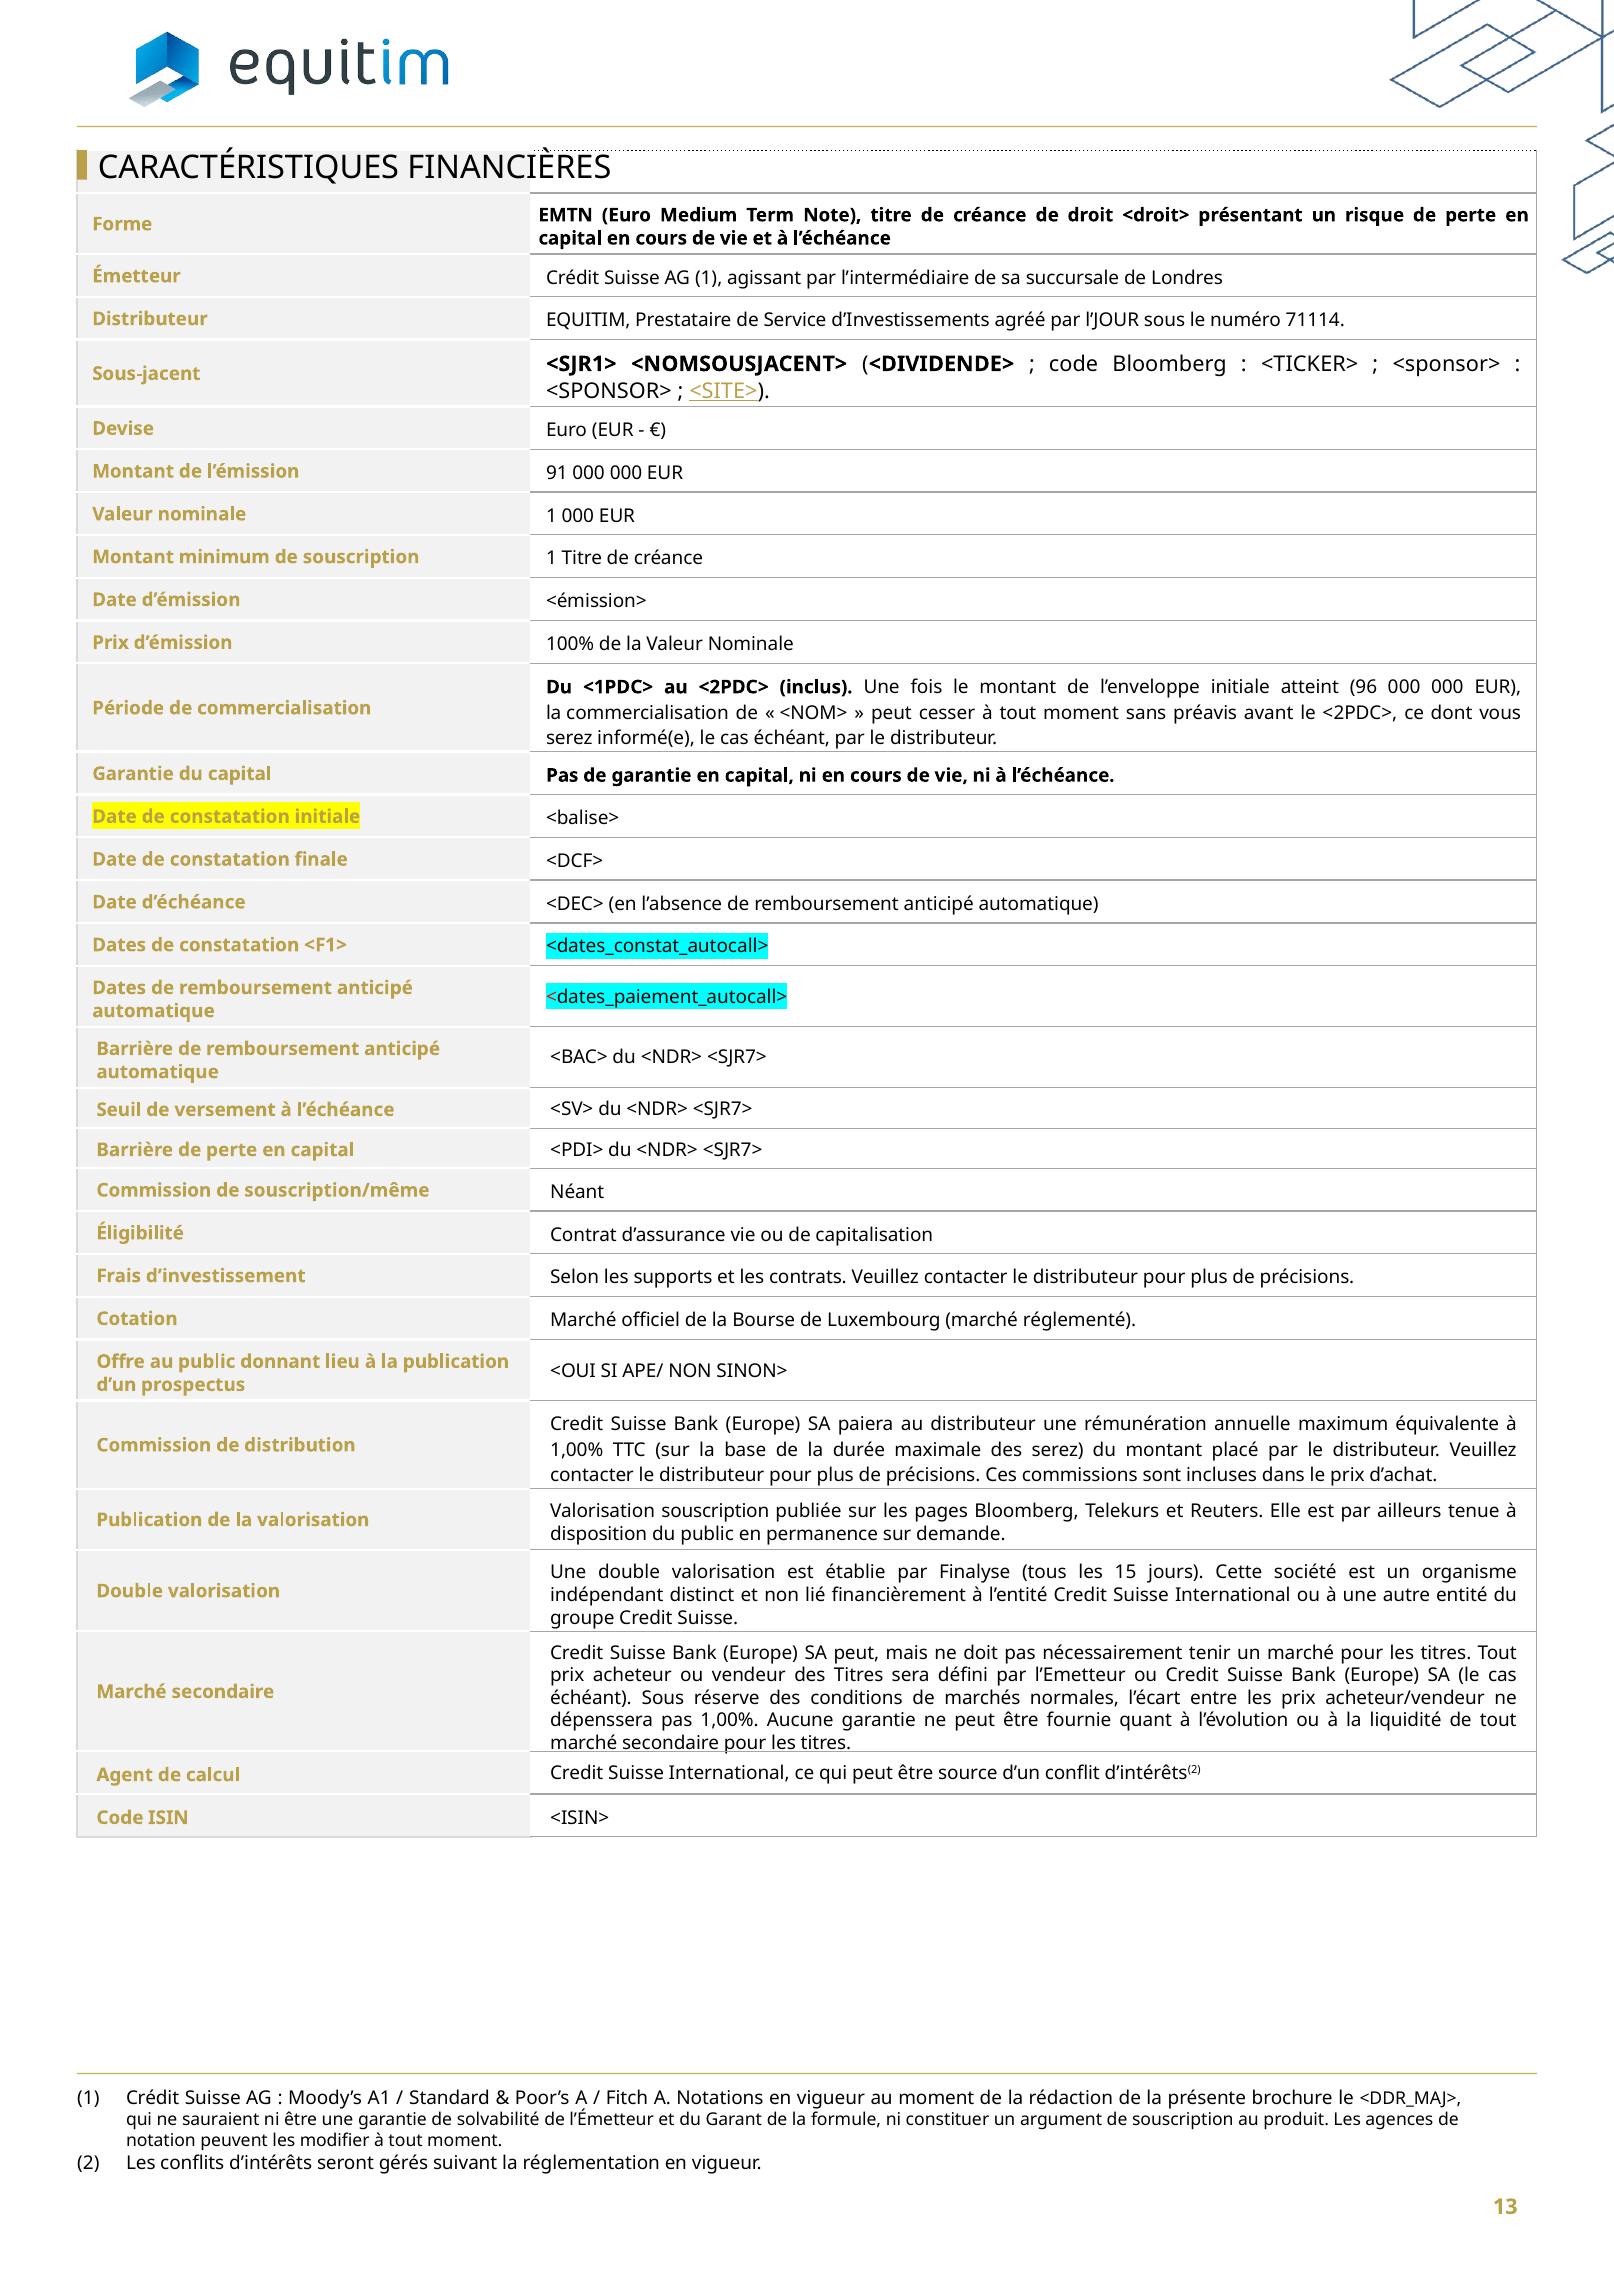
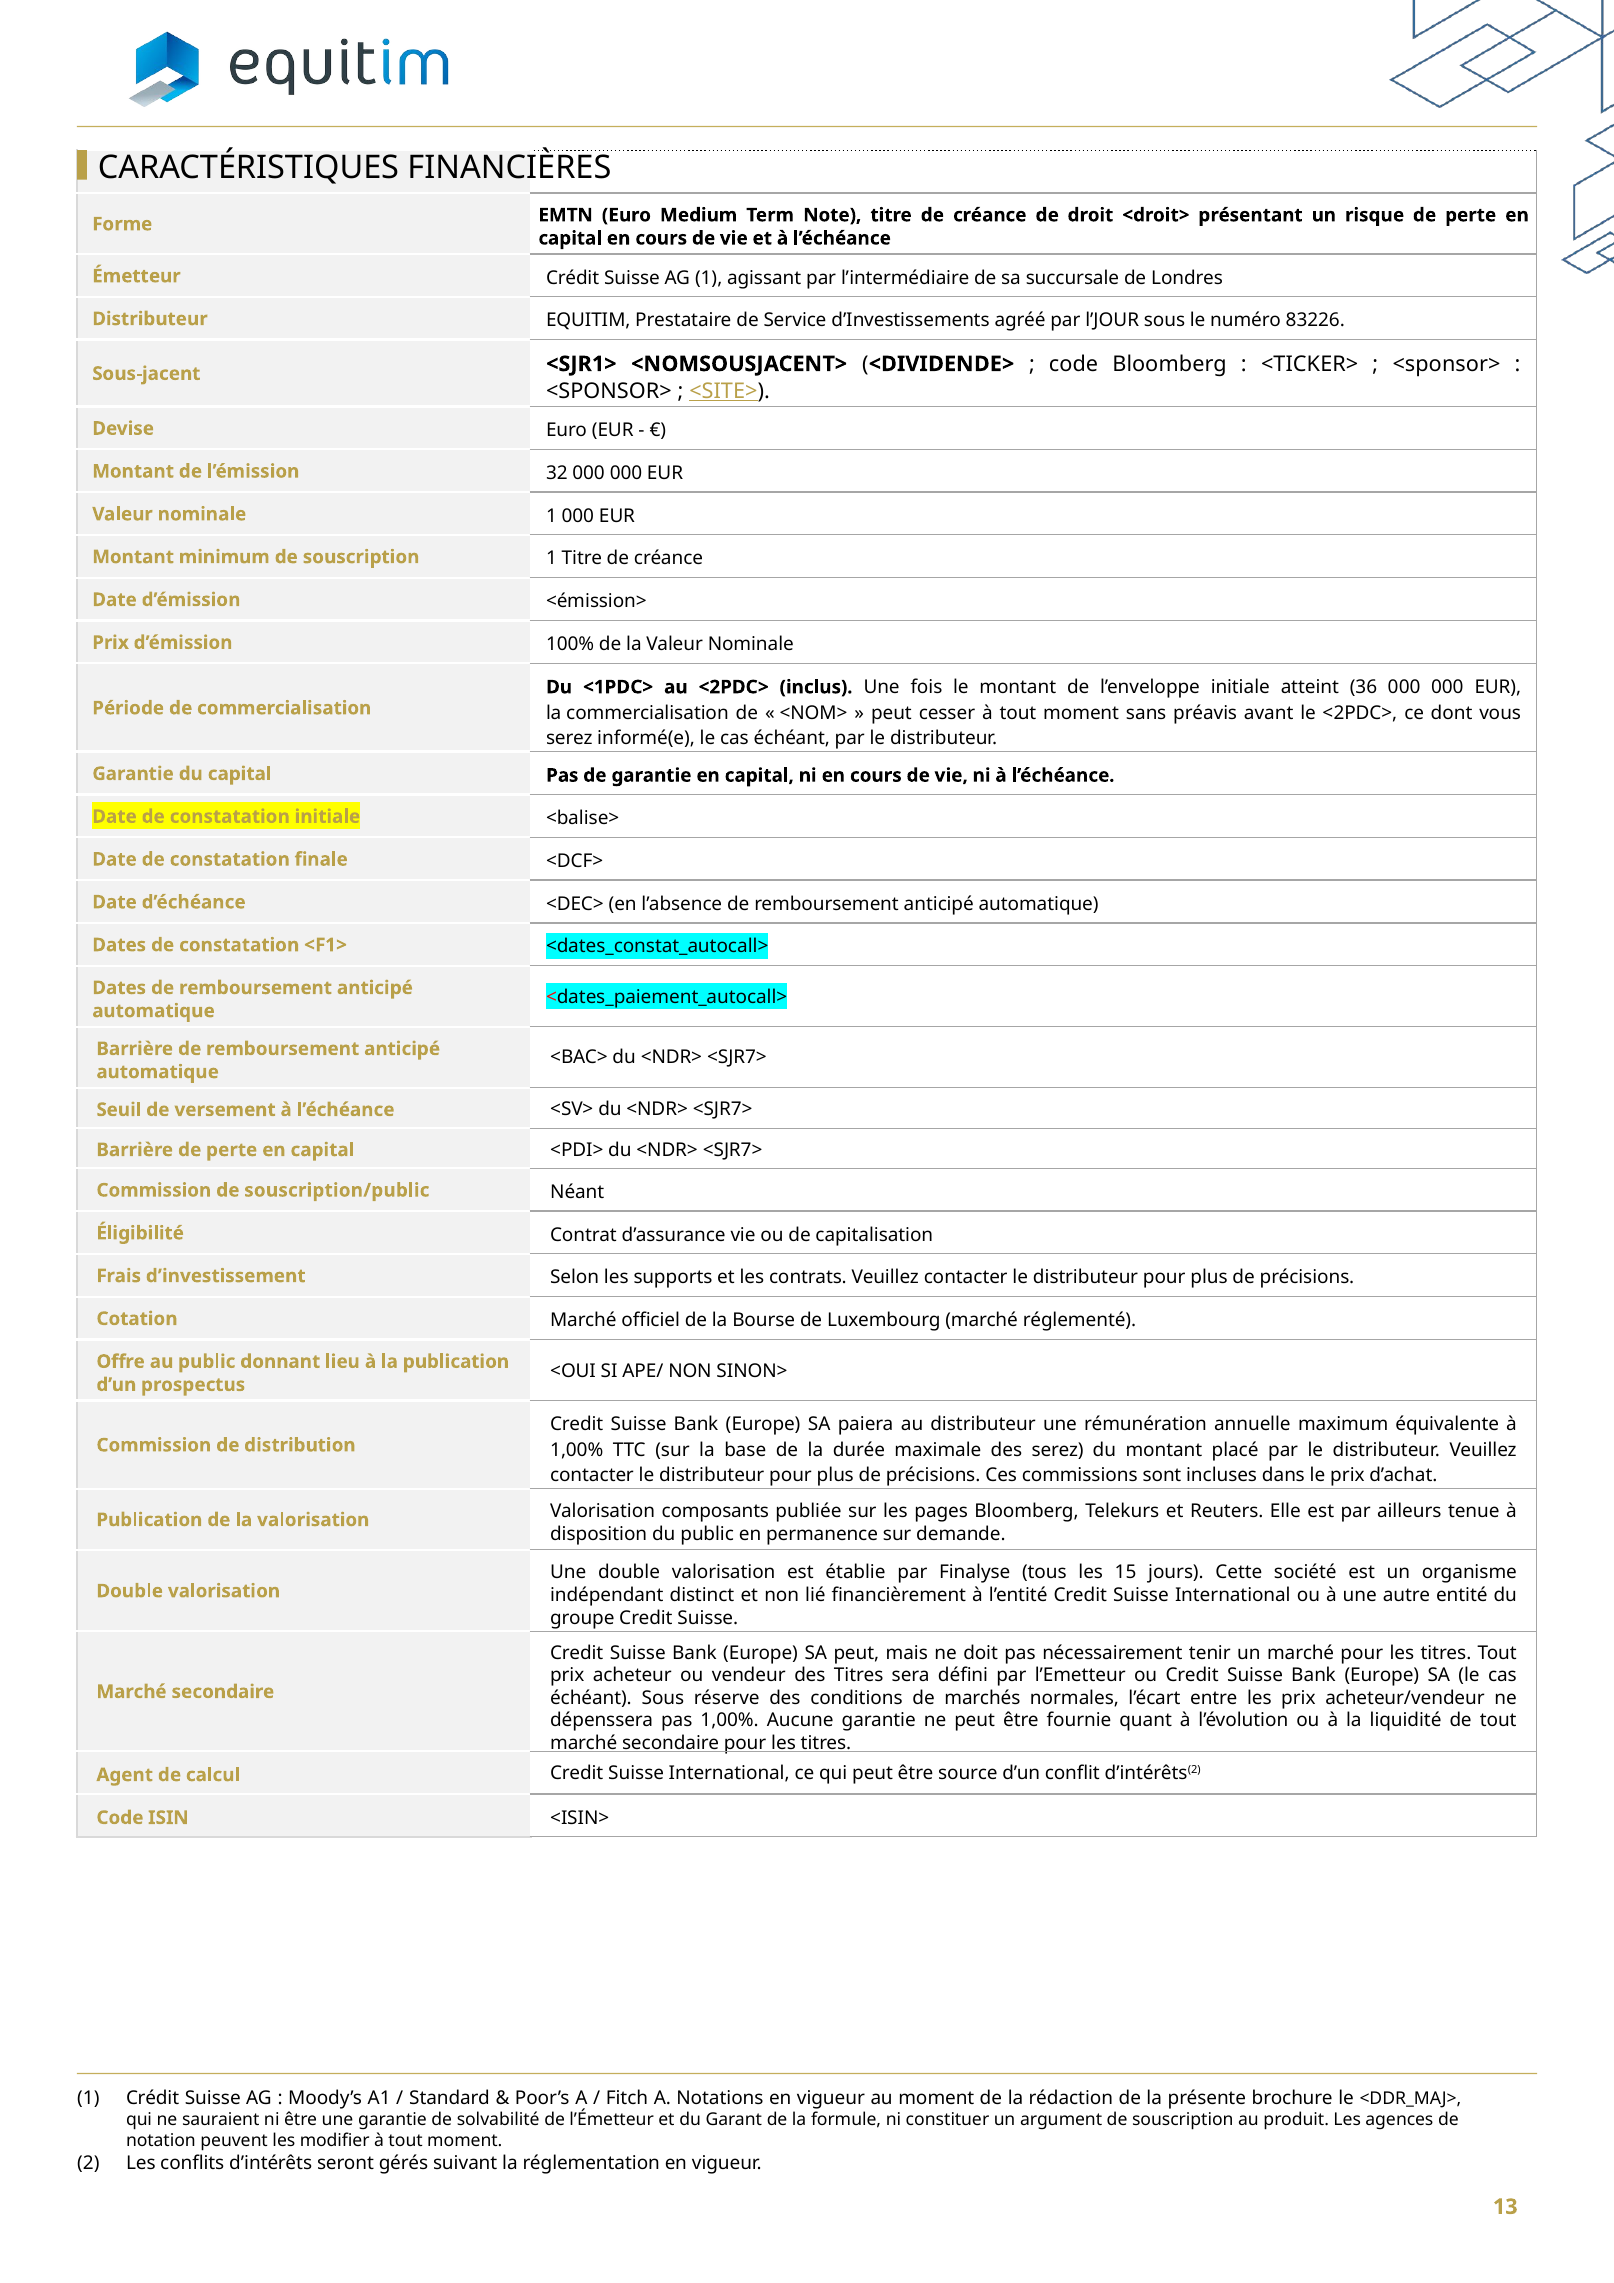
71114: 71114 -> 83226
91: 91 -> 32
96: 96 -> 36
souscription/même: souscription/même -> souscription/public
Valorisation souscription: souscription -> composants
